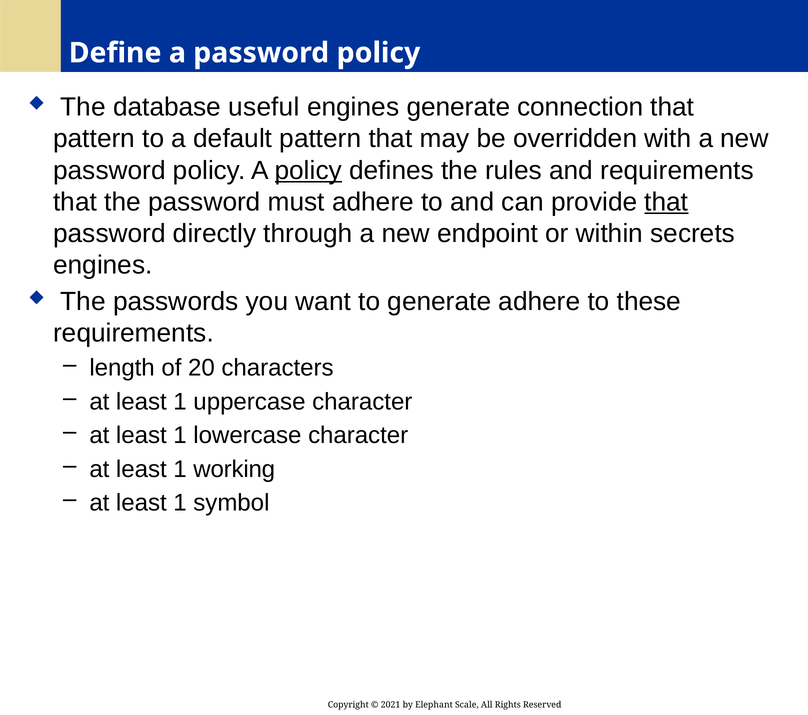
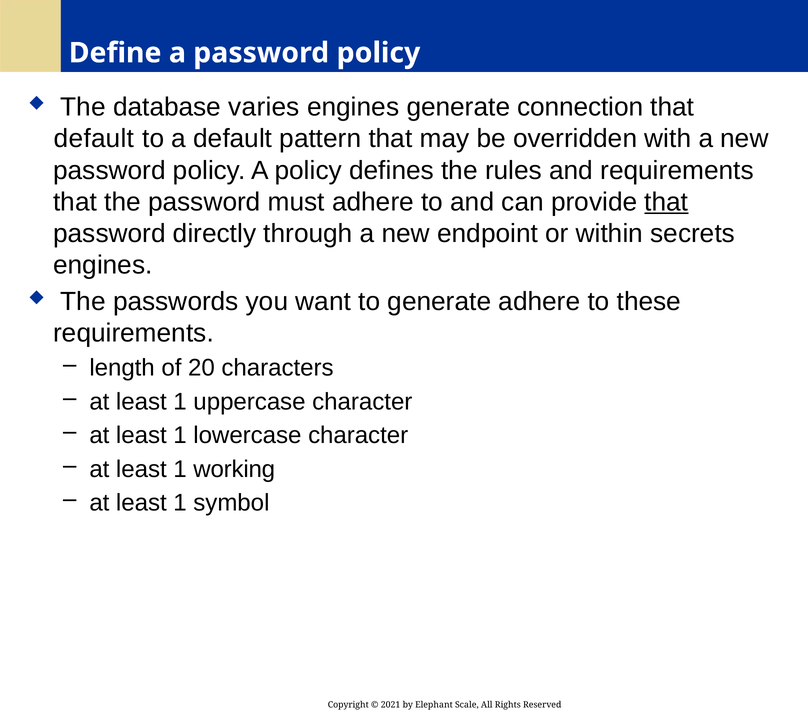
useful: useful -> varies
pattern at (94, 139): pattern -> default
policy at (308, 170) underline: present -> none
